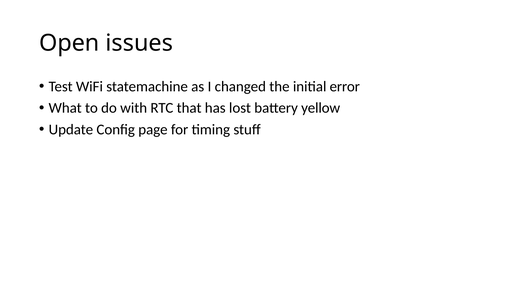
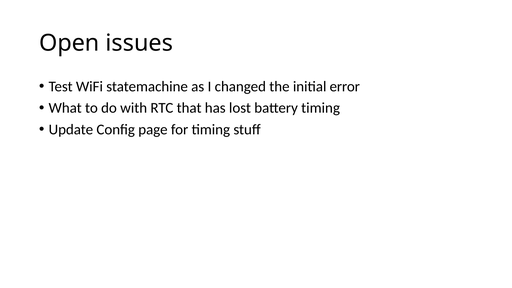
battery yellow: yellow -> timing
